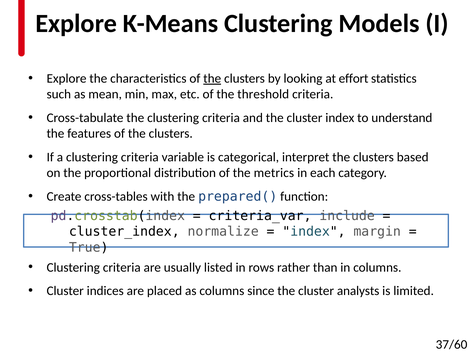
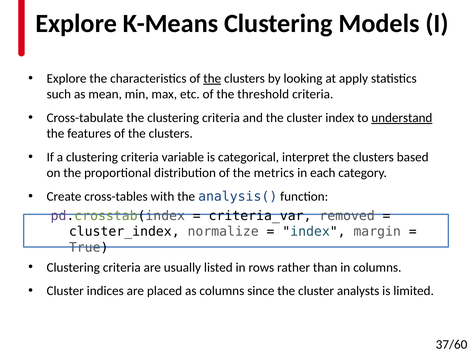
effort: effort -> apply
understand underline: none -> present
prepared(: prepared( -> analysis(
include: include -> removed
